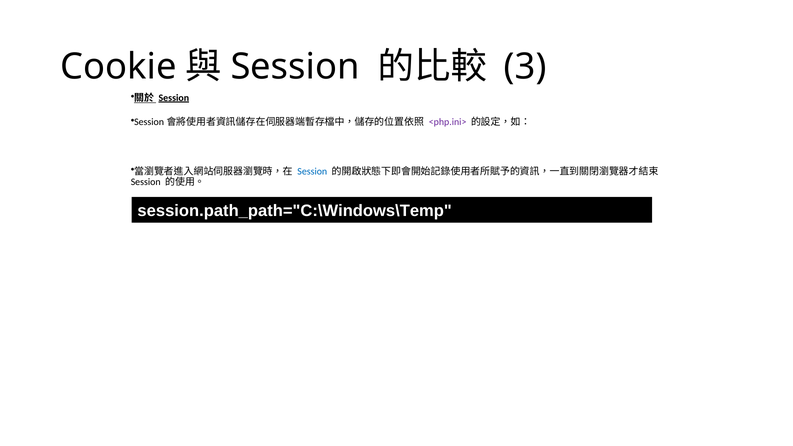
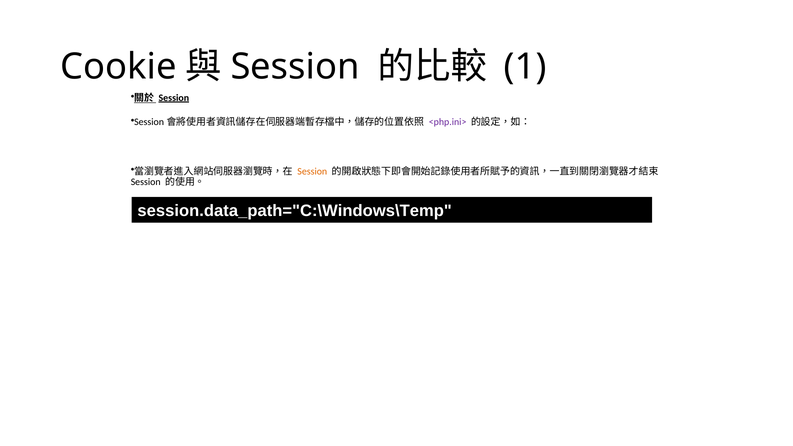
3: 3 -> 1
Session at (312, 171) colour: blue -> orange
session.path_path="C:\Windows\Temp: session.path_path="C:\Windows\Temp -> session.data_path="C:\Windows\Temp
